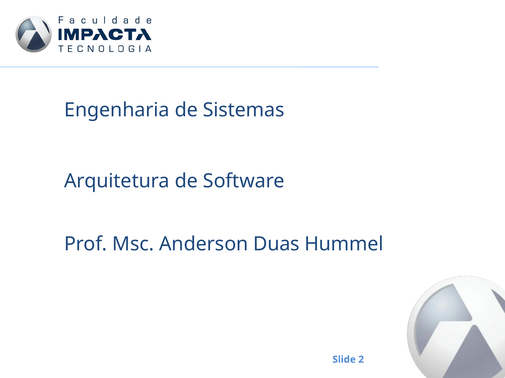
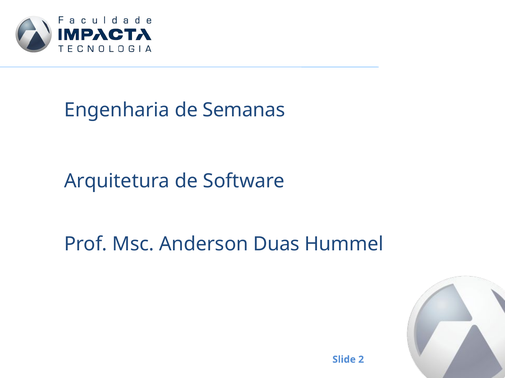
Sistemas: Sistemas -> Semanas
